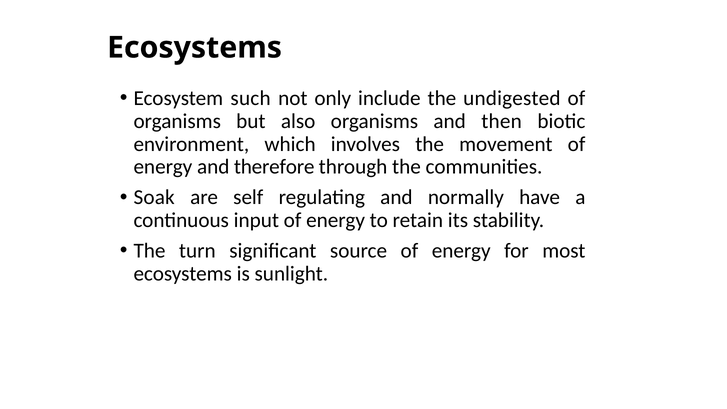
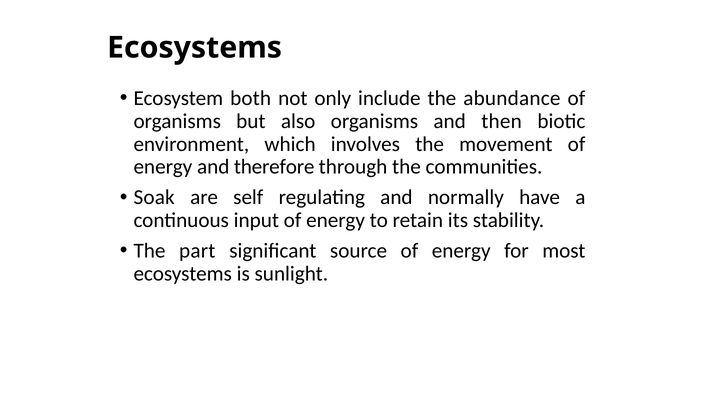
such: such -> both
undigested: undigested -> abundance
turn: turn -> part
